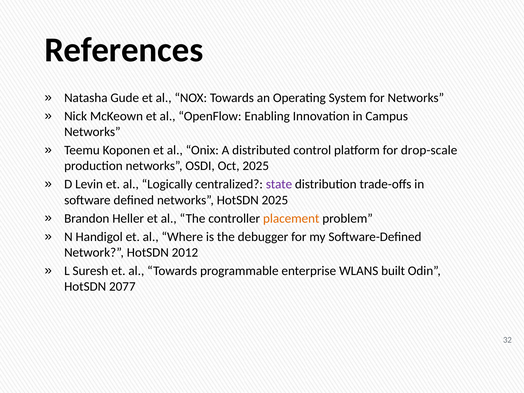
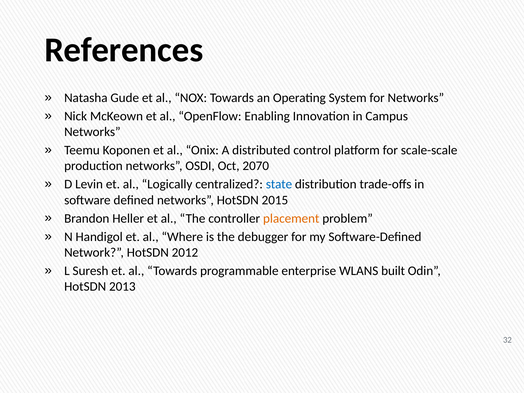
drop-scale: drop-scale -> scale-scale
Oct 2025: 2025 -> 2070
state colour: purple -> blue
HotSDN 2025: 2025 -> 2015
2077: 2077 -> 2013
